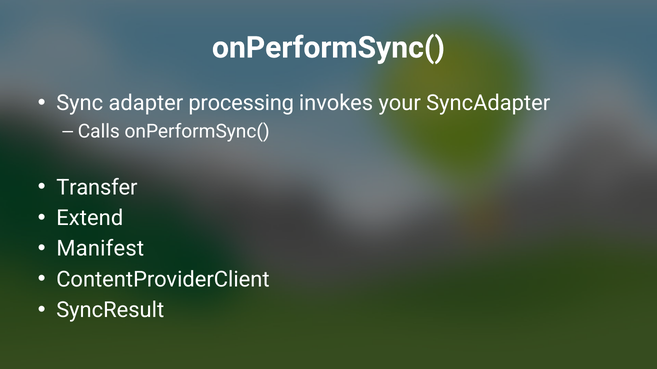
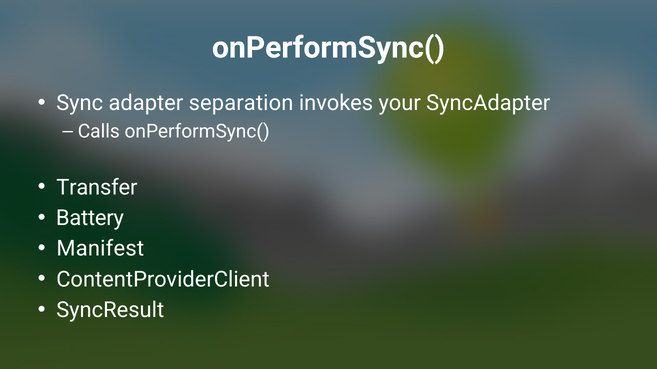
processing: processing -> separation
Extend: Extend -> Battery
